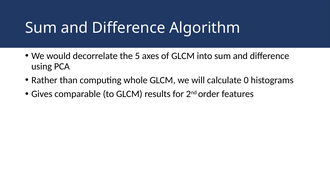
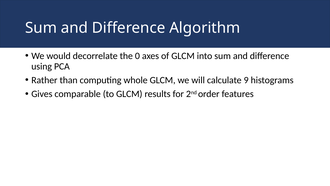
5: 5 -> 0
0: 0 -> 9
